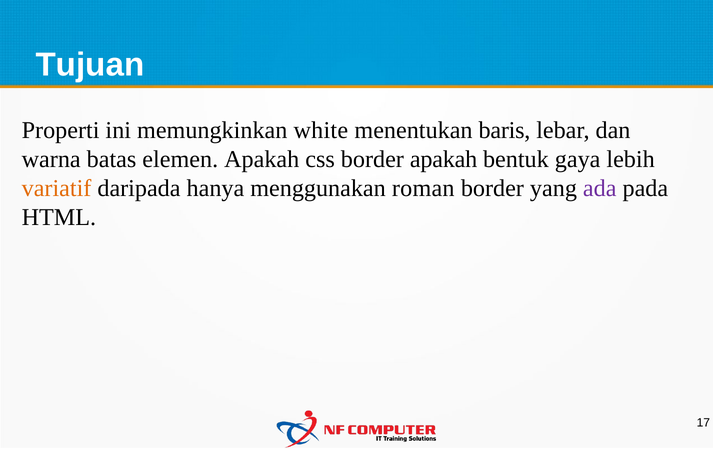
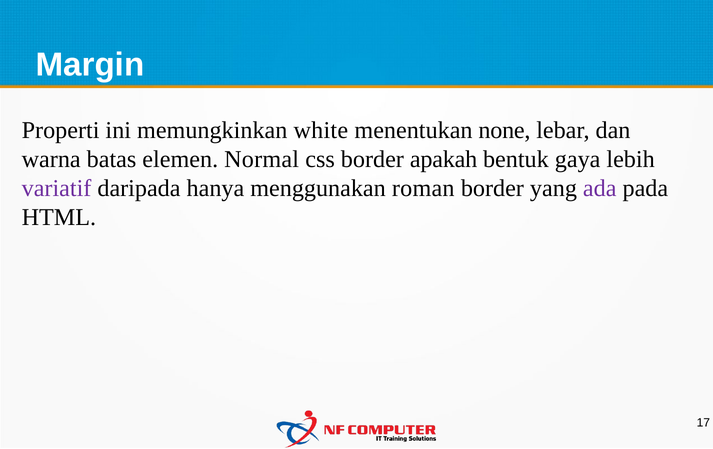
Tujuan: Tujuan -> Margin
baris: baris -> none
elemen Apakah: Apakah -> Normal
variatif colour: orange -> purple
